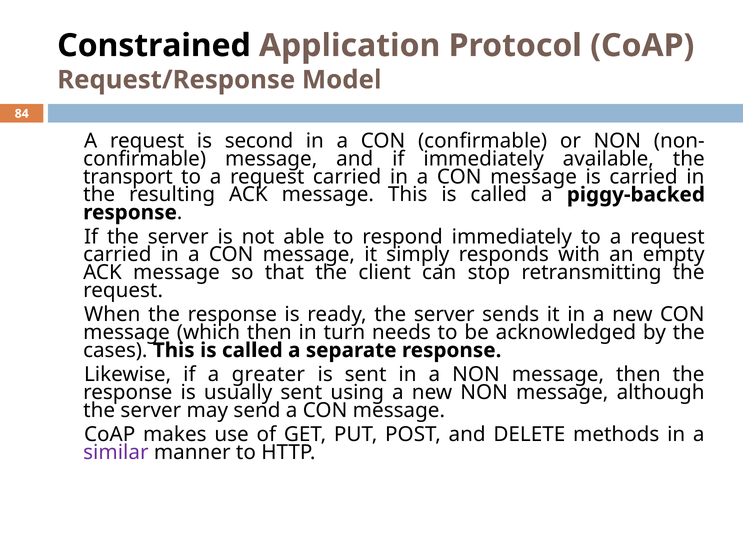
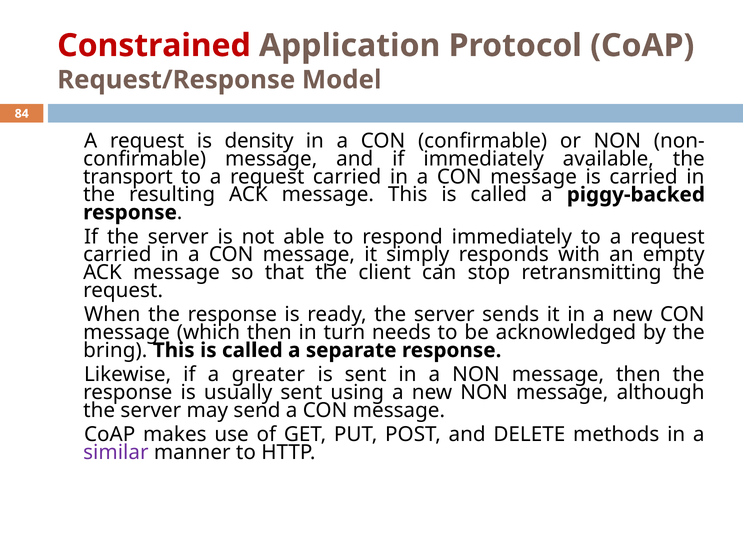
Constrained colour: black -> red
second: second -> density
cases: cases -> bring
